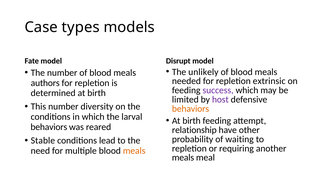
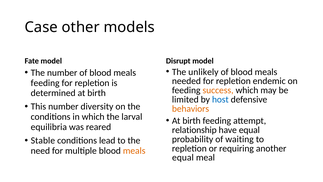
types: types -> other
extrinsic: extrinsic -> endemic
authors at (45, 83): authors -> feeding
success colour: purple -> orange
host colour: purple -> blue
behaviors at (49, 127): behaviors -> equilibria
have other: other -> equal
meals at (183, 157): meals -> equal
